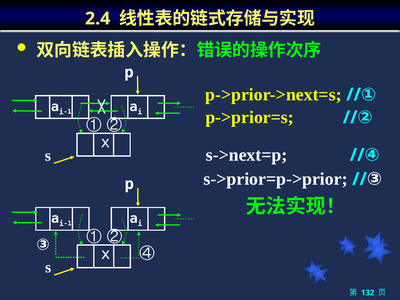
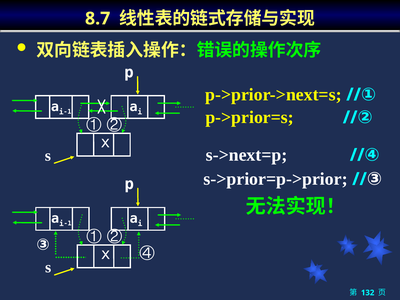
2.4: 2.4 -> 8.7
